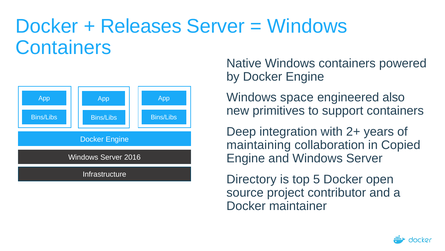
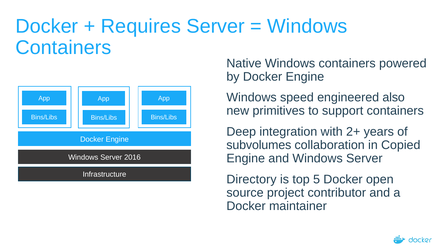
Releases: Releases -> Requires
space: space -> speed
maintaining: maintaining -> subvolumes
